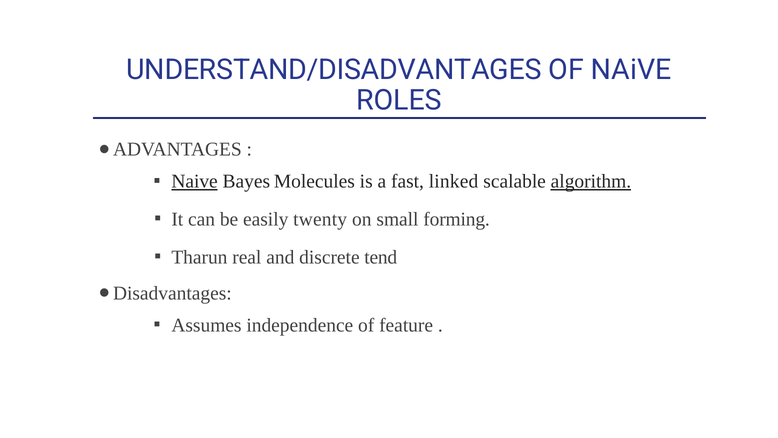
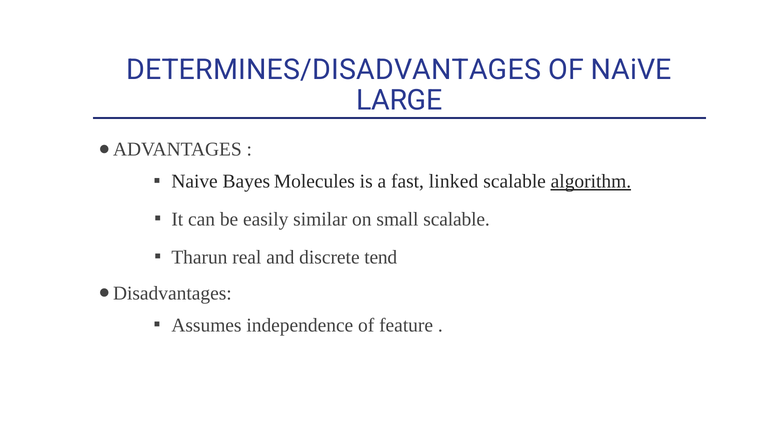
UNDERSTAND/DISADVANTAGES: UNDERSTAND/DISADVANTAGES -> DETERMINES/DISADVANTAGES
ROLES: ROLES -> LARGE
Naive at (195, 181) underline: present -> none
twenty: twenty -> similar
small forming: forming -> scalable
